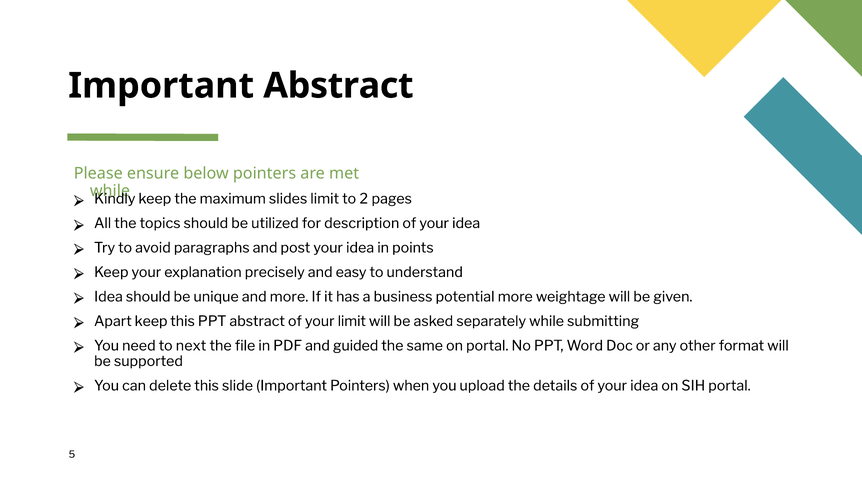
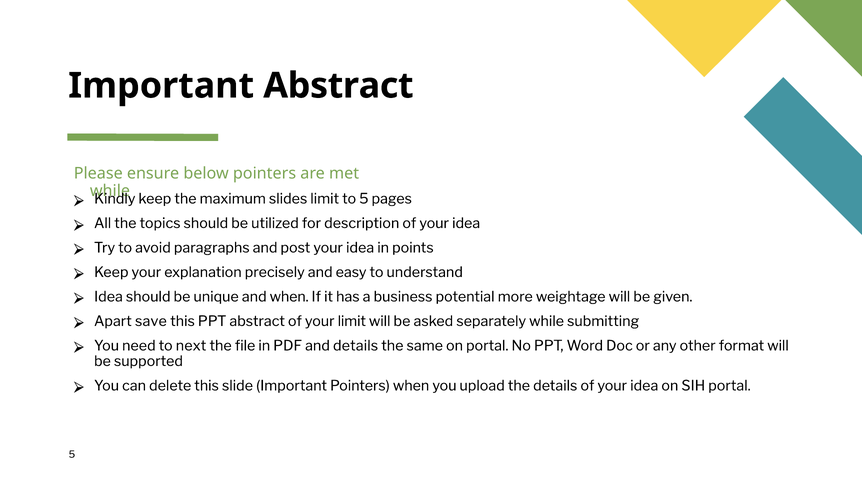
to 2: 2 -> 5
and more: more -> when
Apart keep: keep -> save
and guided: guided -> details
